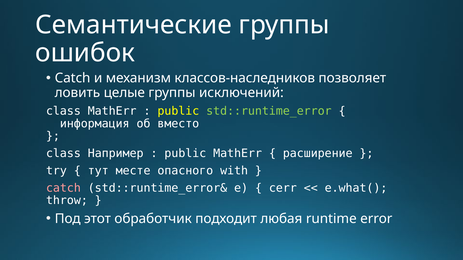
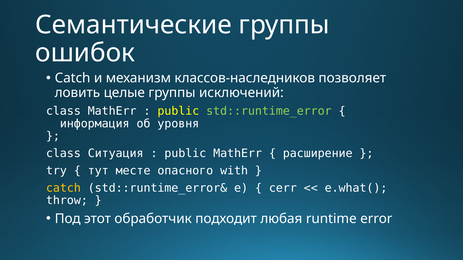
вместо: вместо -> уровня
Например: Например -> Ситуация
catch at (63, 188) colour: pink -> yellow
